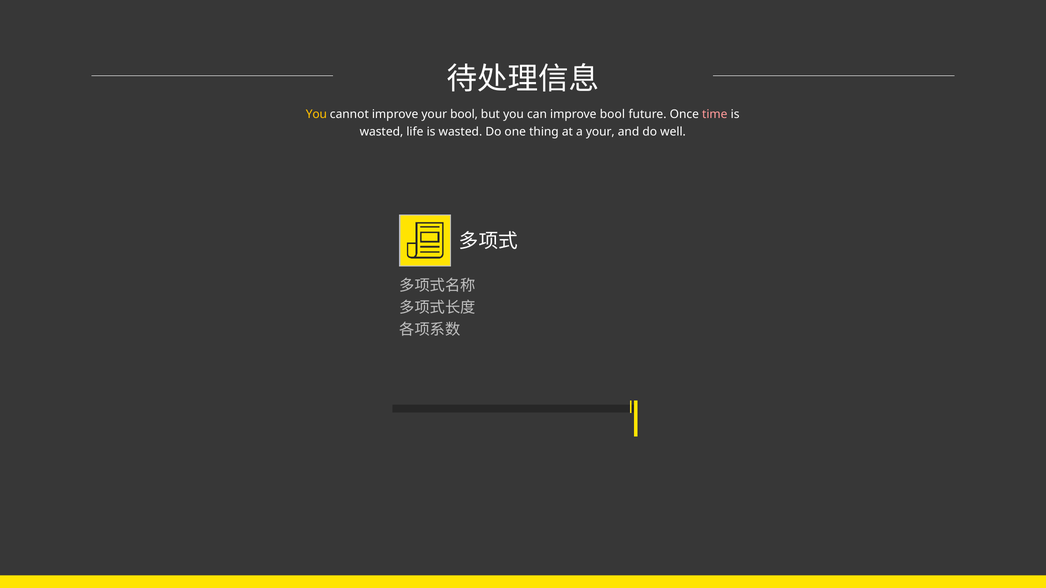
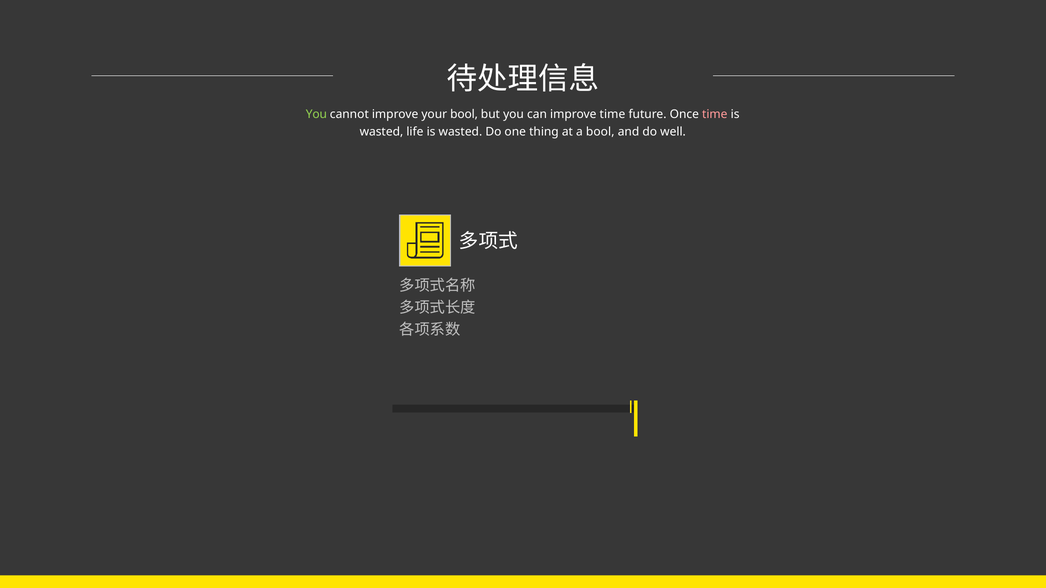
You at (316, 115) colour: yellow -> light green
improve bool: bool -> time
a your: your -> bool
